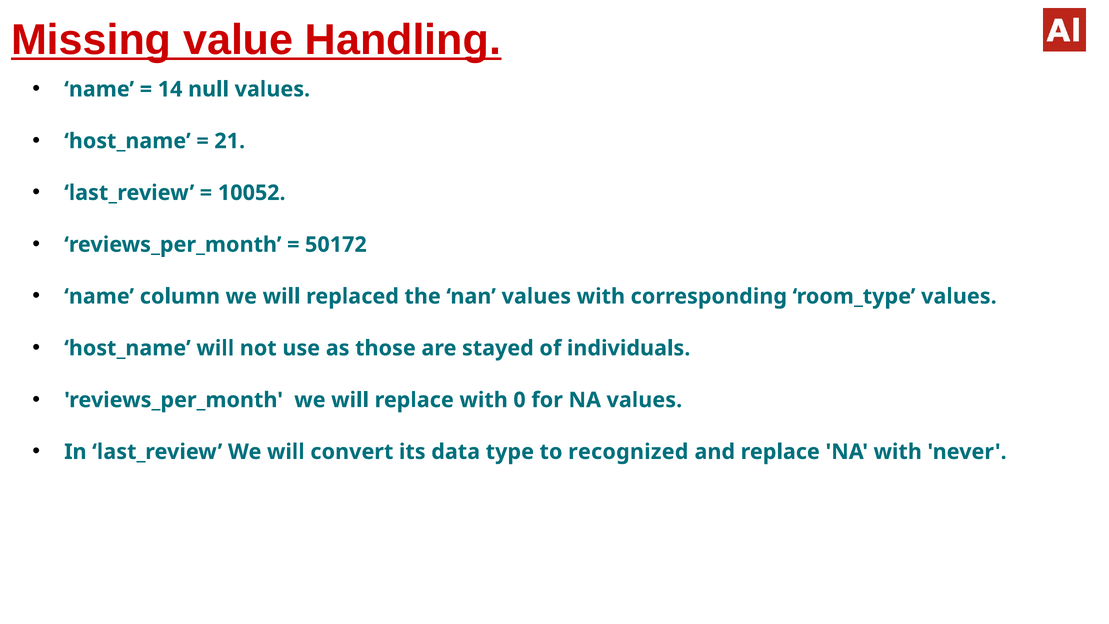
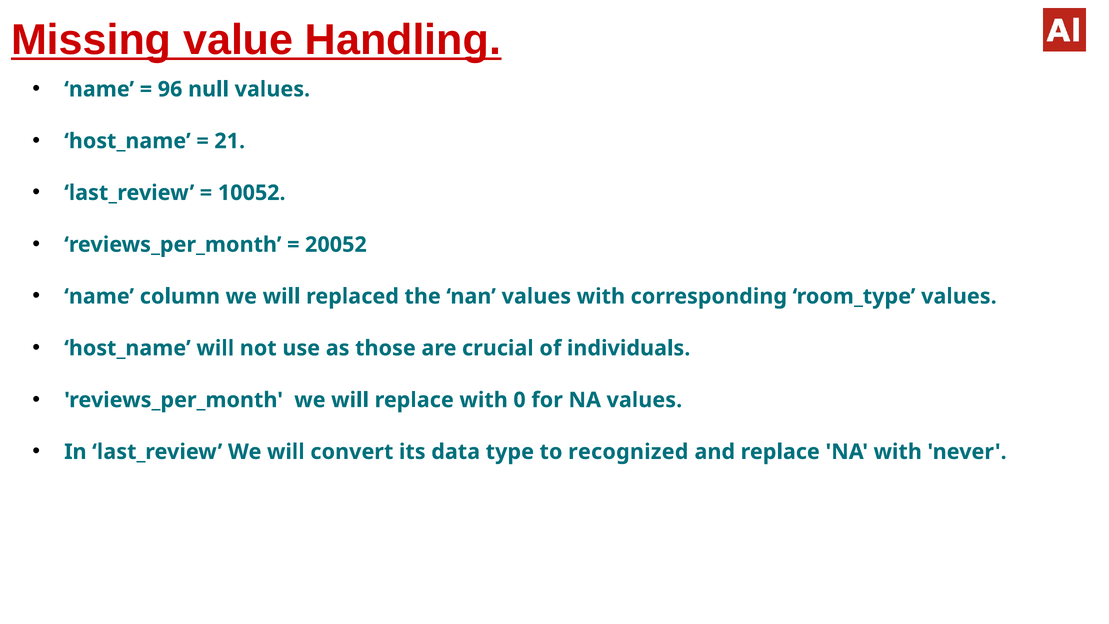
14: 14 -> 96
50172: 50172 -> 20052
stayed: stayed -> crucial
